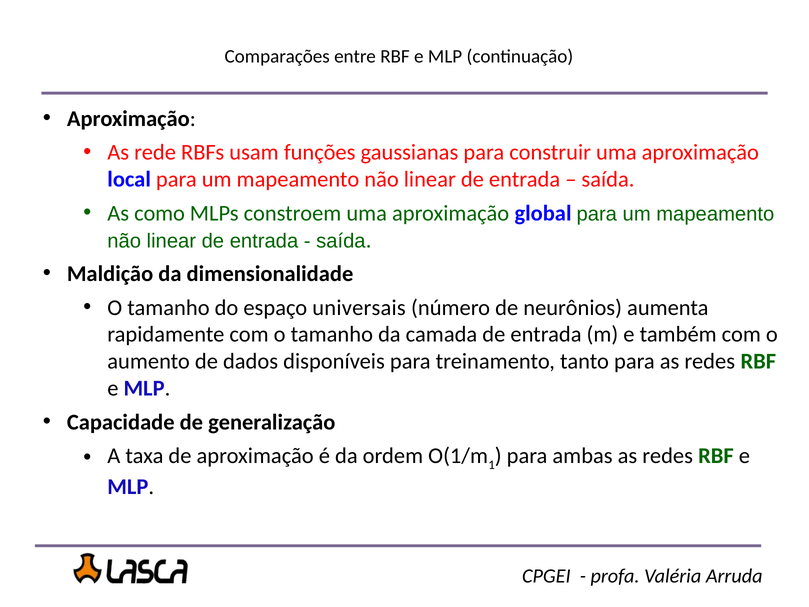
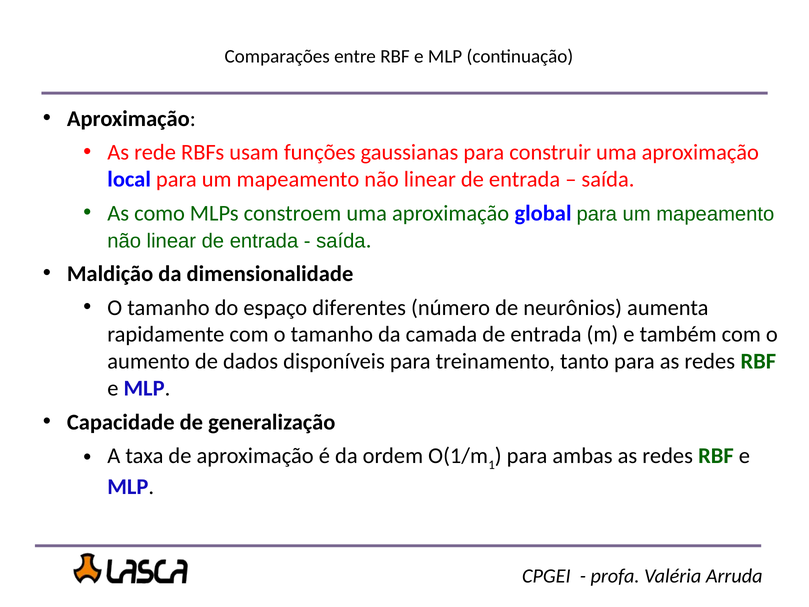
universais: universais -> diferentes
